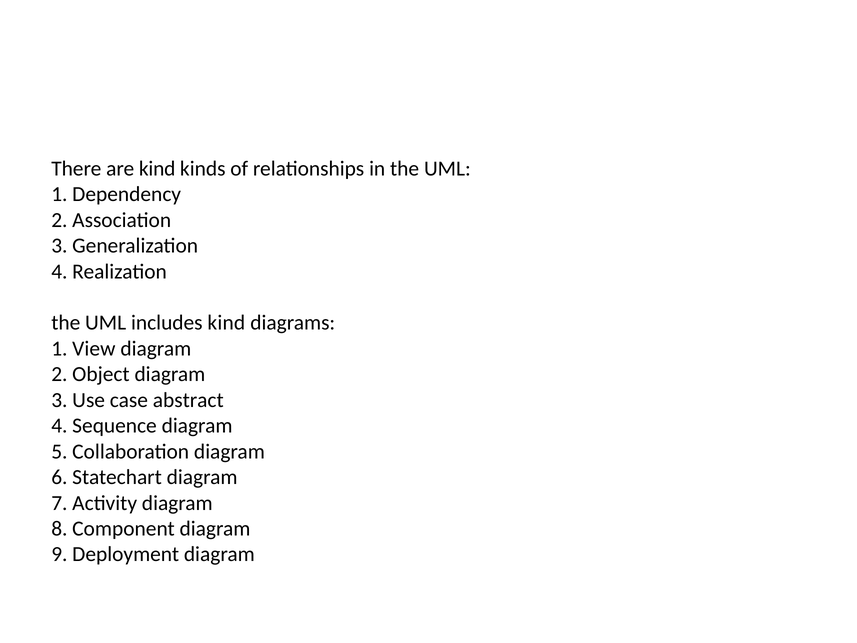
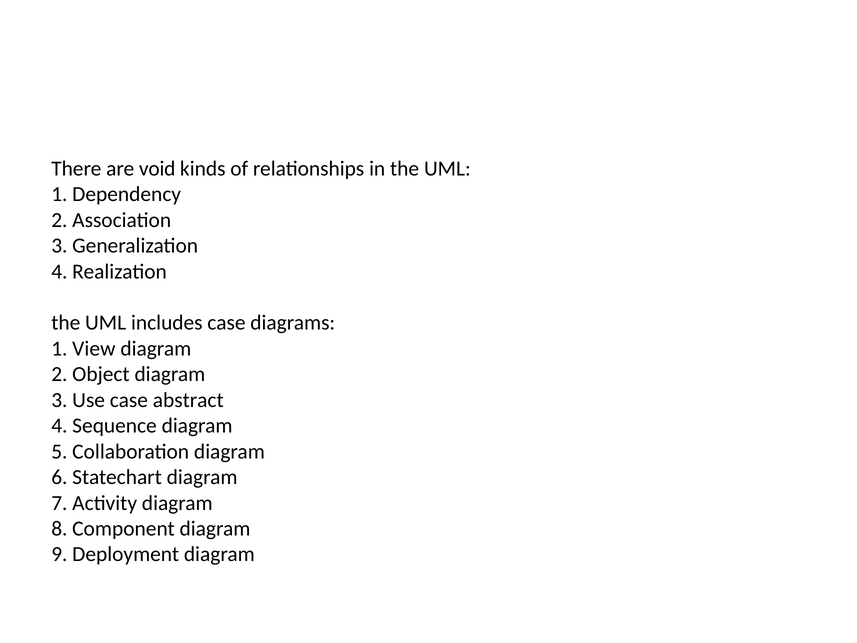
are kind: kind -> void
includes kind: kind -> case
